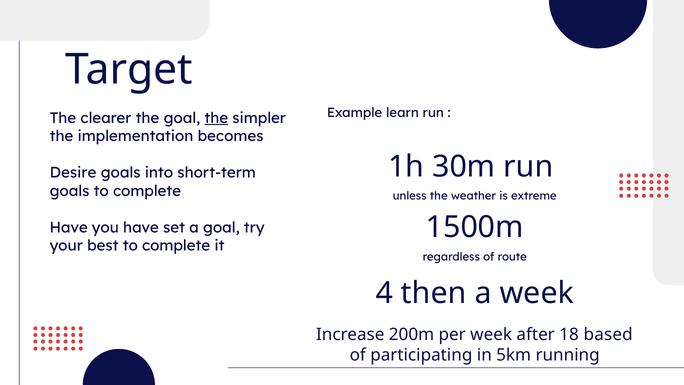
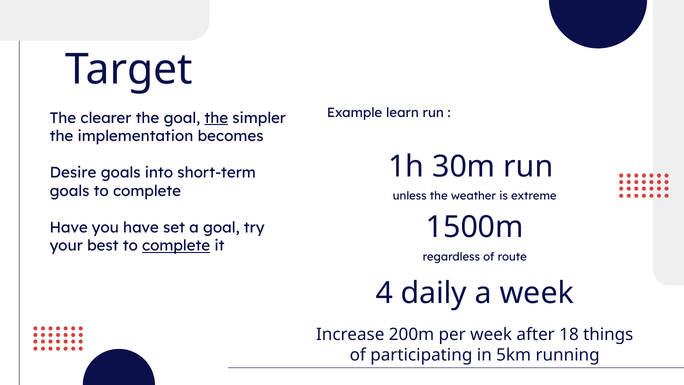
complete at (176, 246) underline: none -> present
then: then -> daily
based: based -> things
